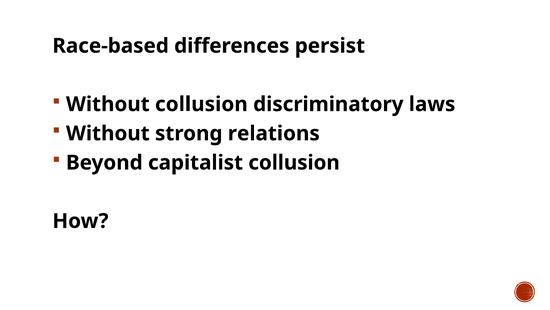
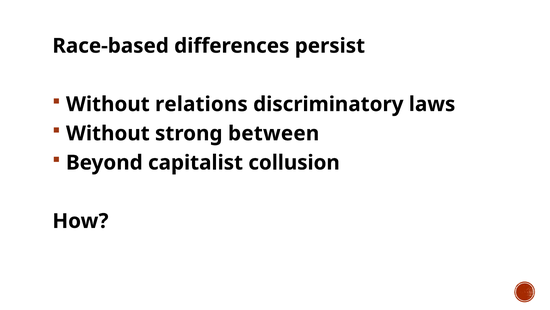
Without collusion: collusion -> relations
relations: relations -> between
